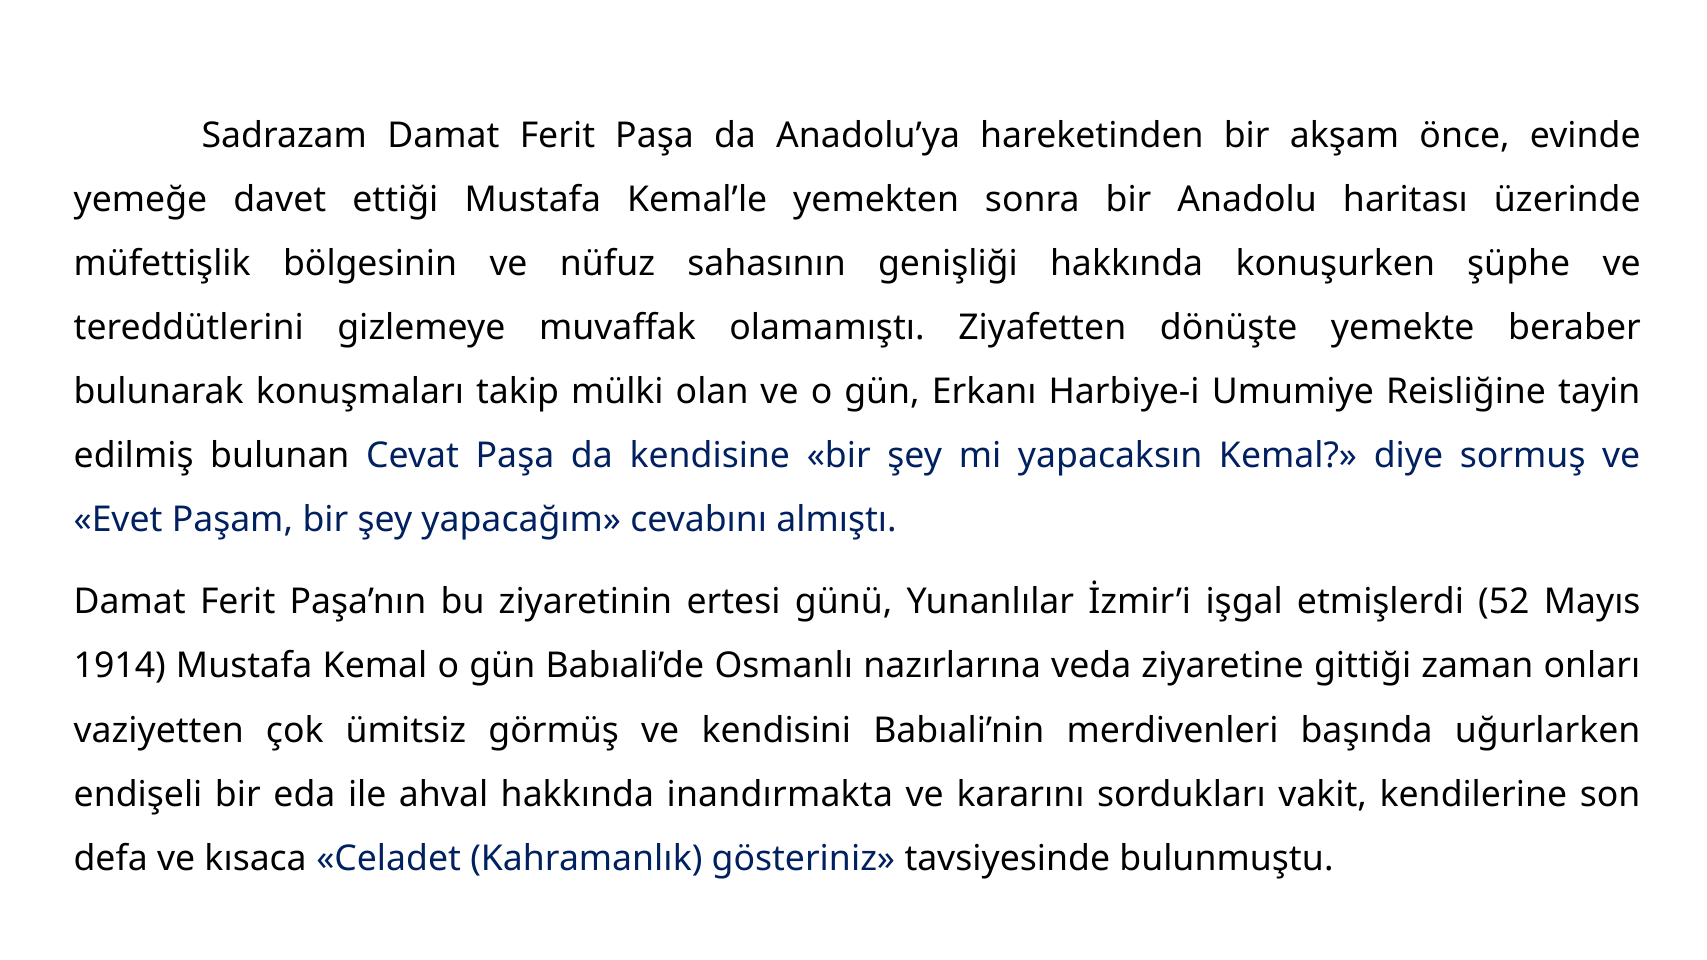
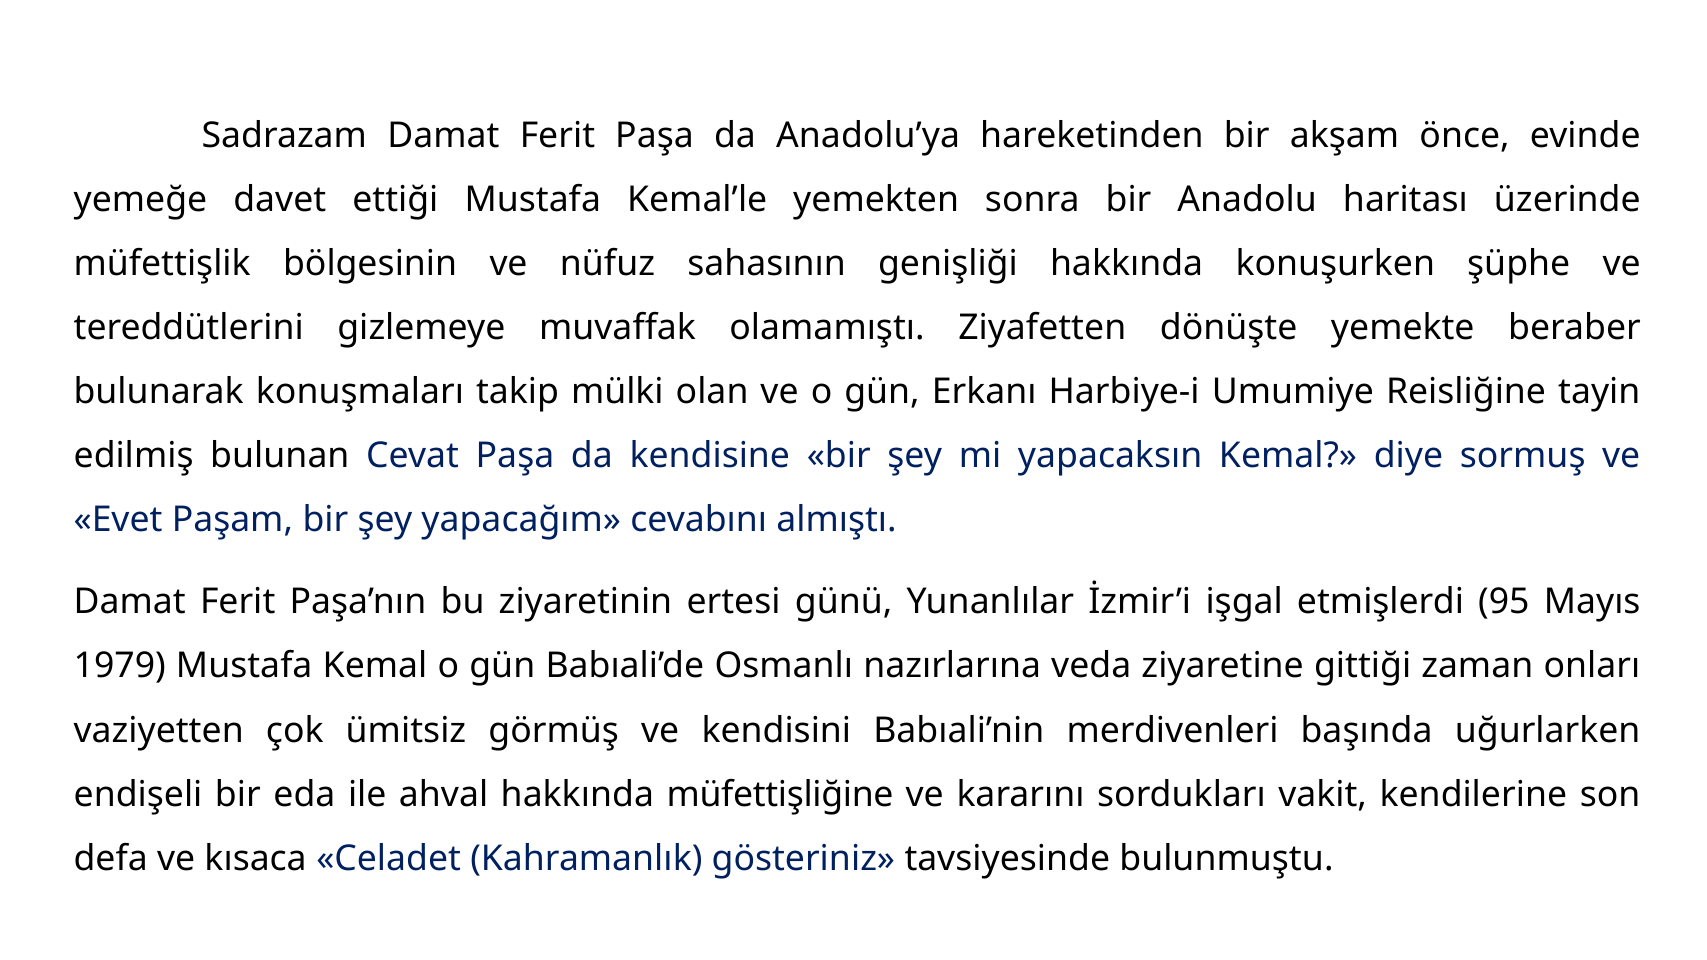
52: 52 -> 95
1914: 1914 -> 1979
inandırmakta: inandırmakta -> müfettişliğine
